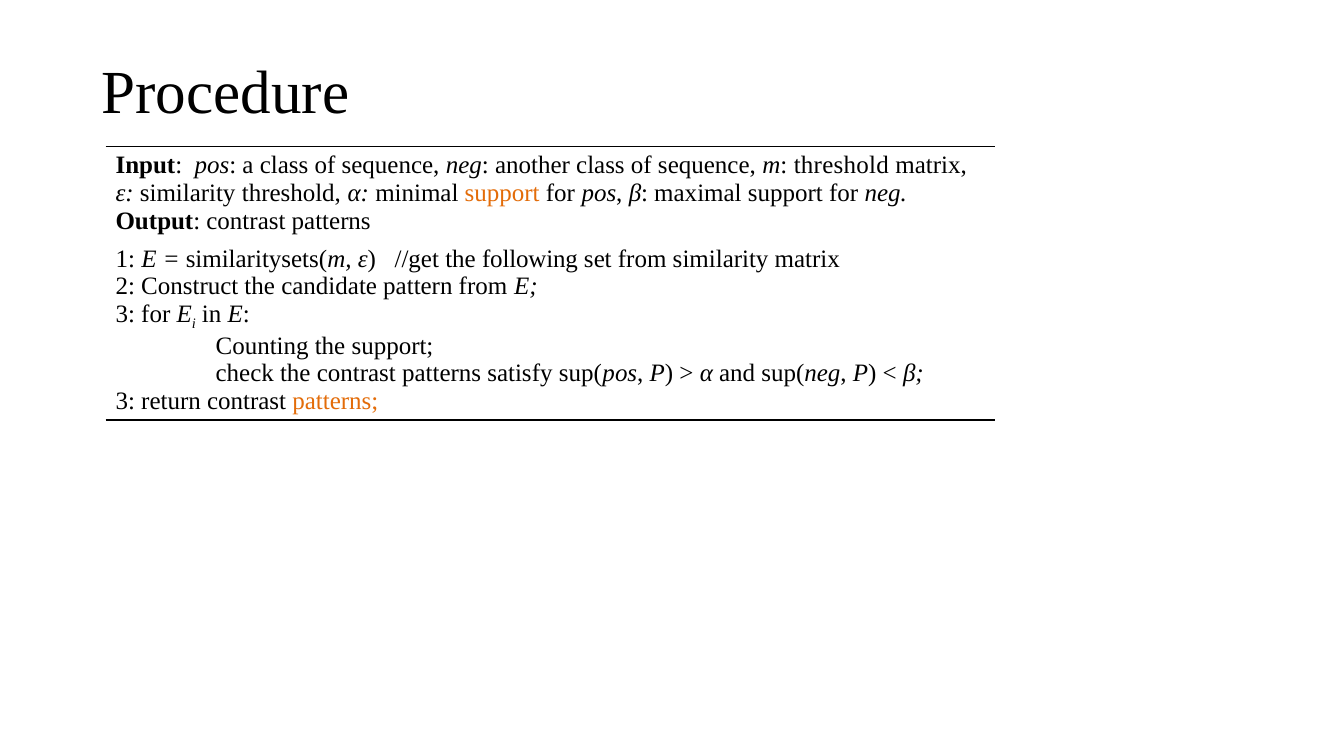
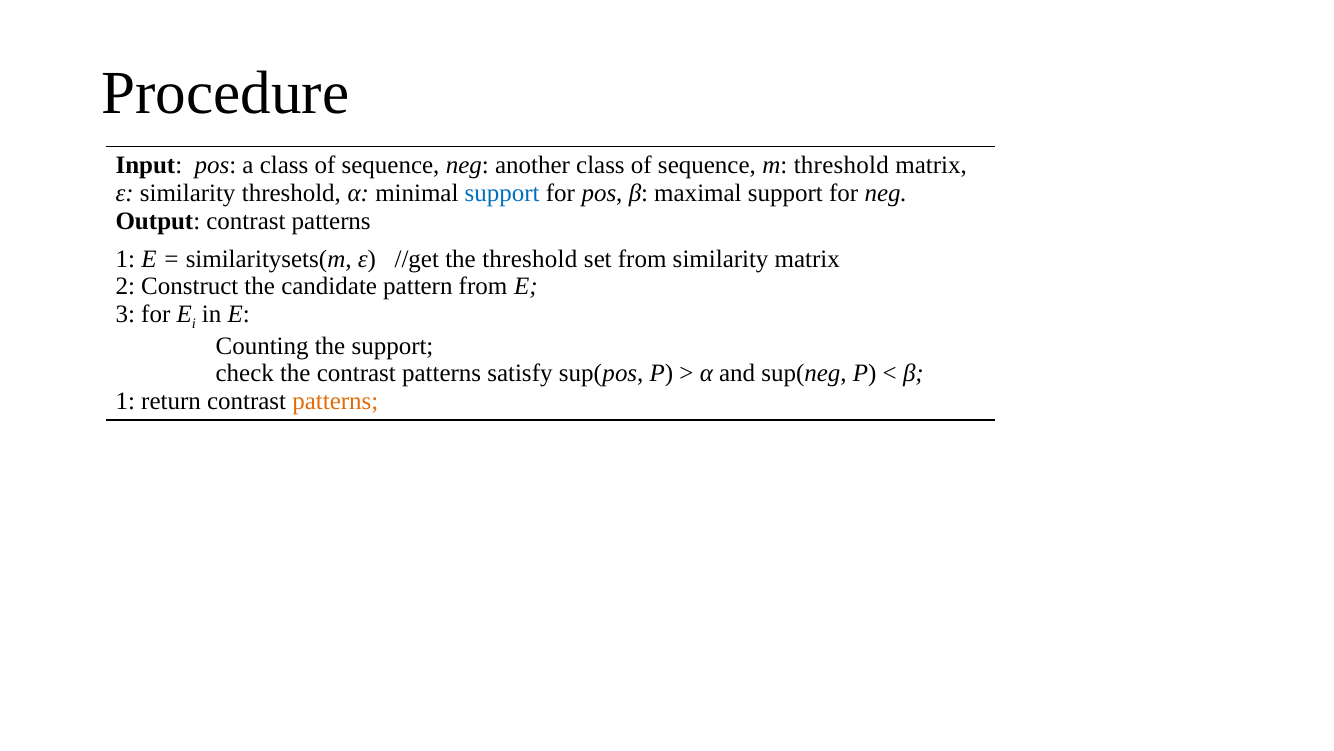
support at (502, 193) colour: orange -> blue
the following: following -> threshold
3 at (125, 401): 3 -> 1
